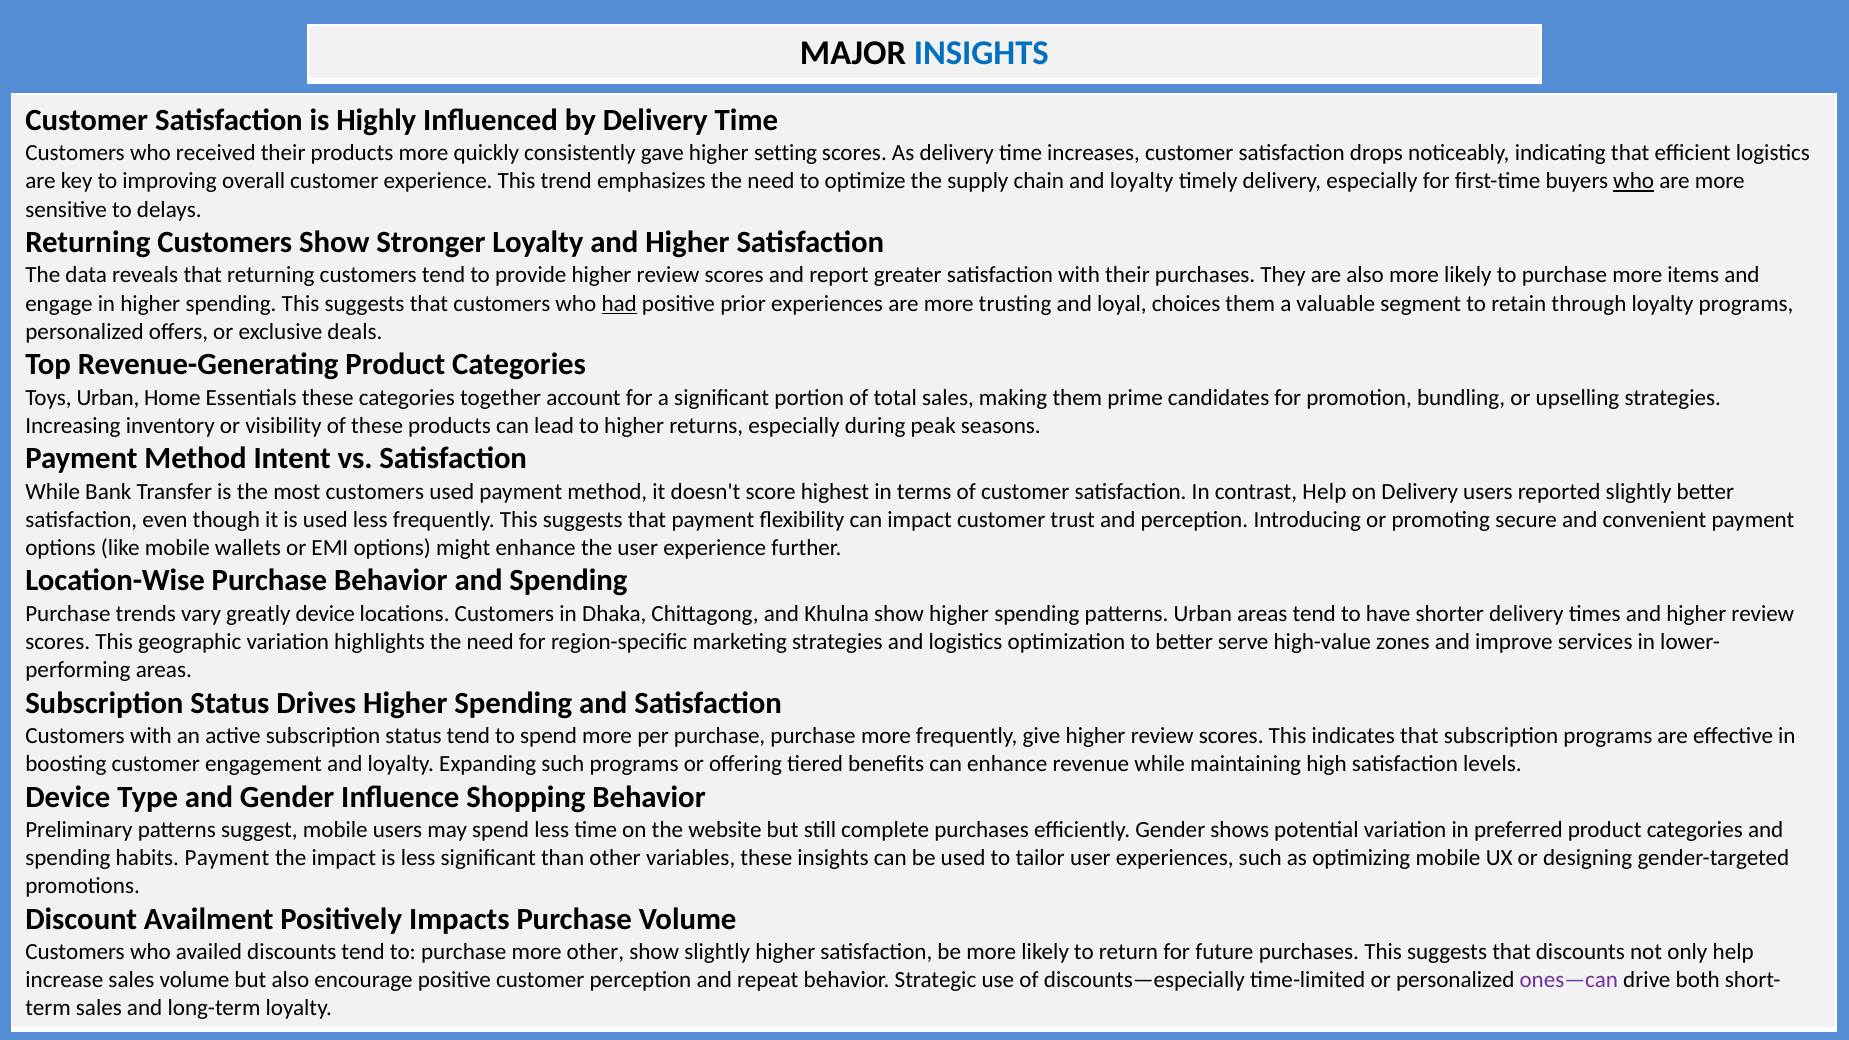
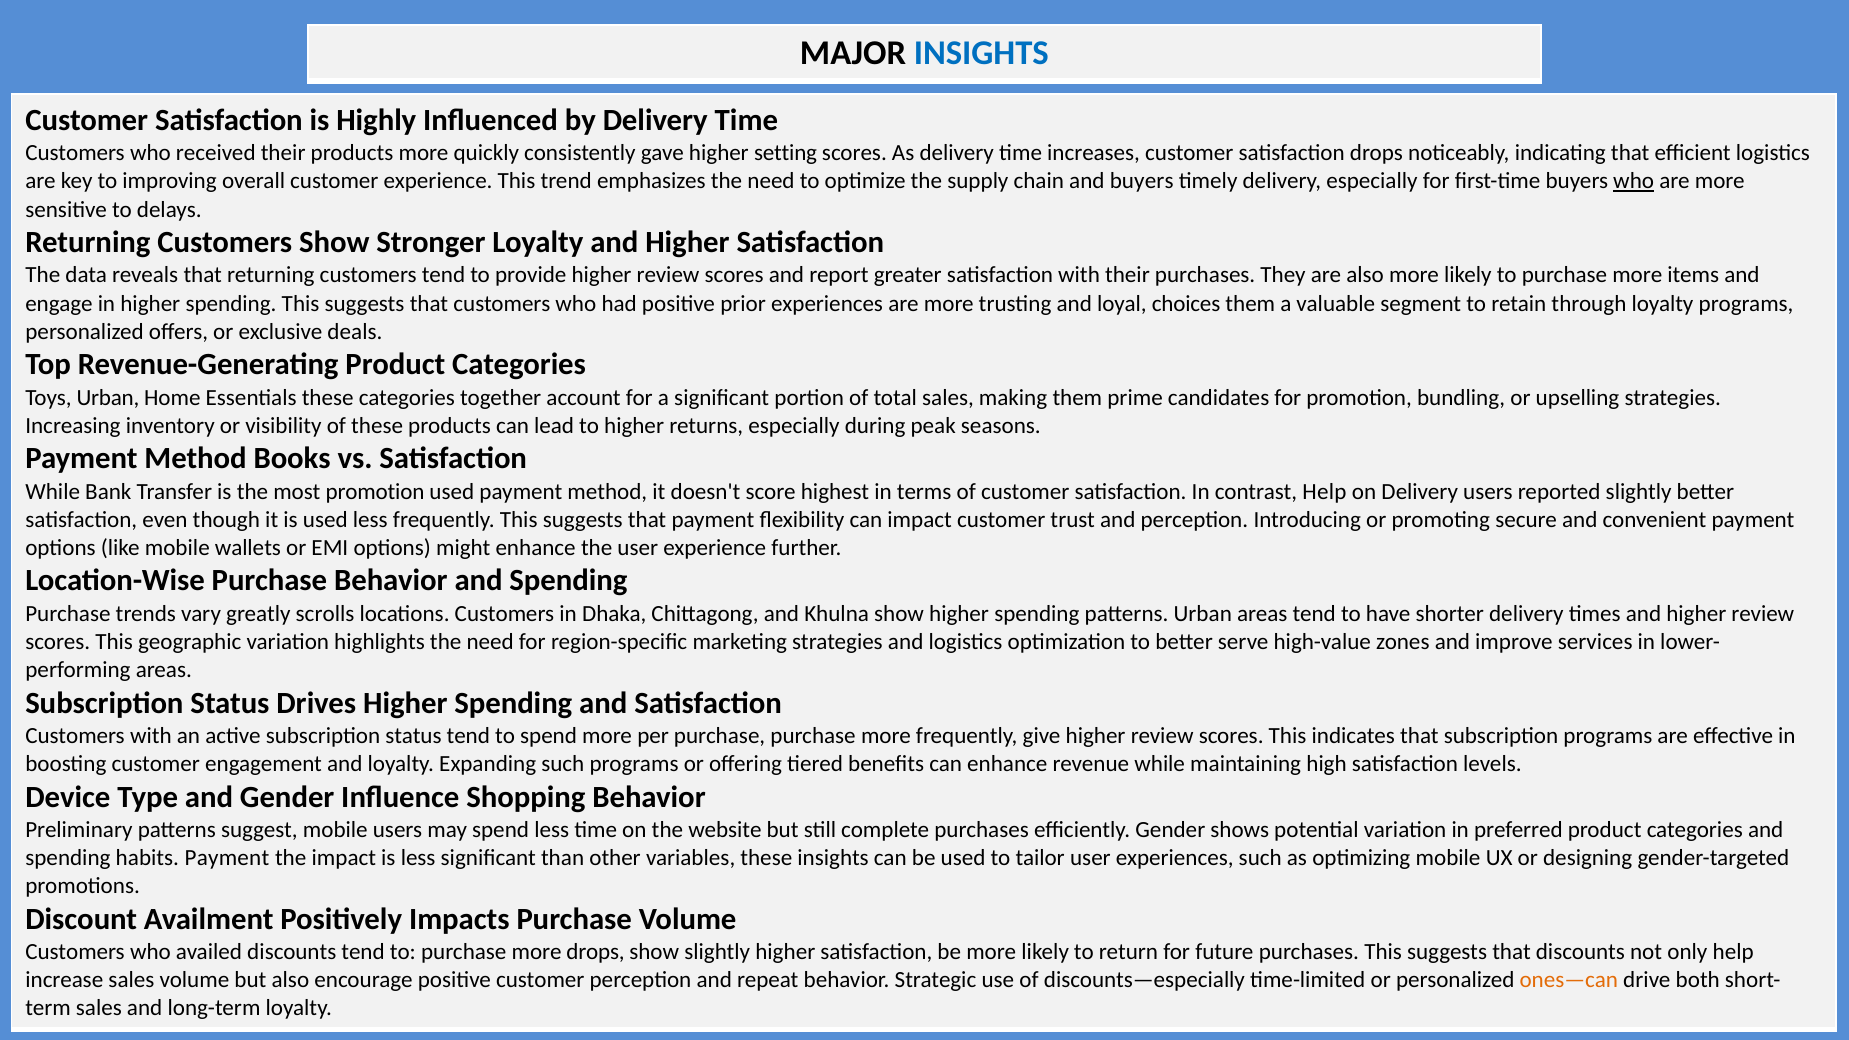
chain and loyalty: loyalty -> buyers
had underline: present -> none
Intent: Intent -> Books
most customers: customers -> promotion
greatly device: device -> scrolls
more other: other -> drops
ones—can colour: purple -> orange
